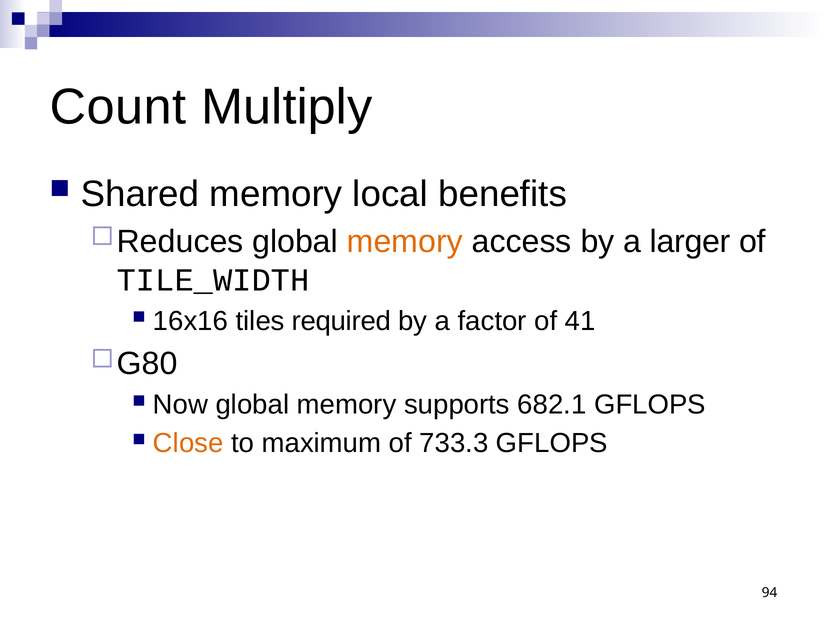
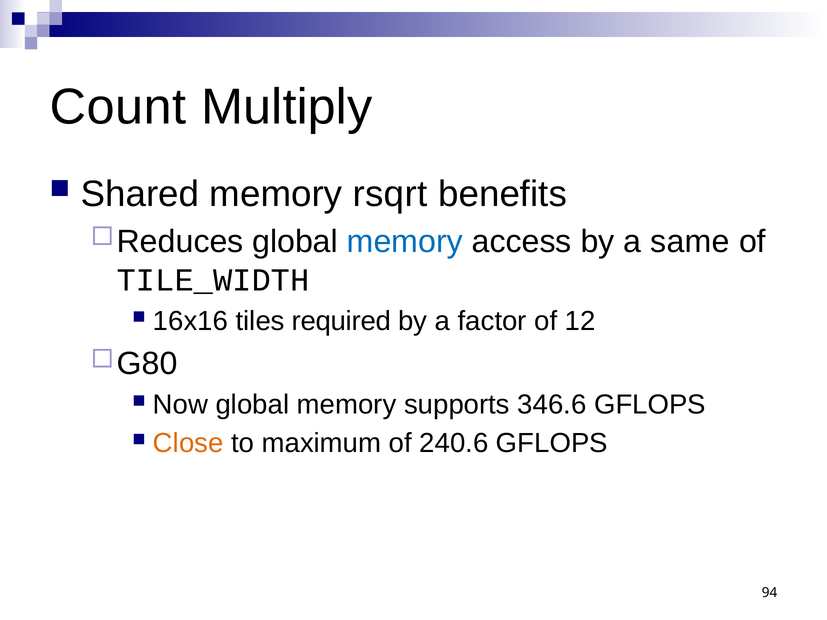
local: local -> rsqrt
memory at (405, 242) colour: orange -> blue
larger: larger -> same
41: 41 -> 12
682.1: 682.1 -> 346.6
733.3: 733.3 -> 240.6
